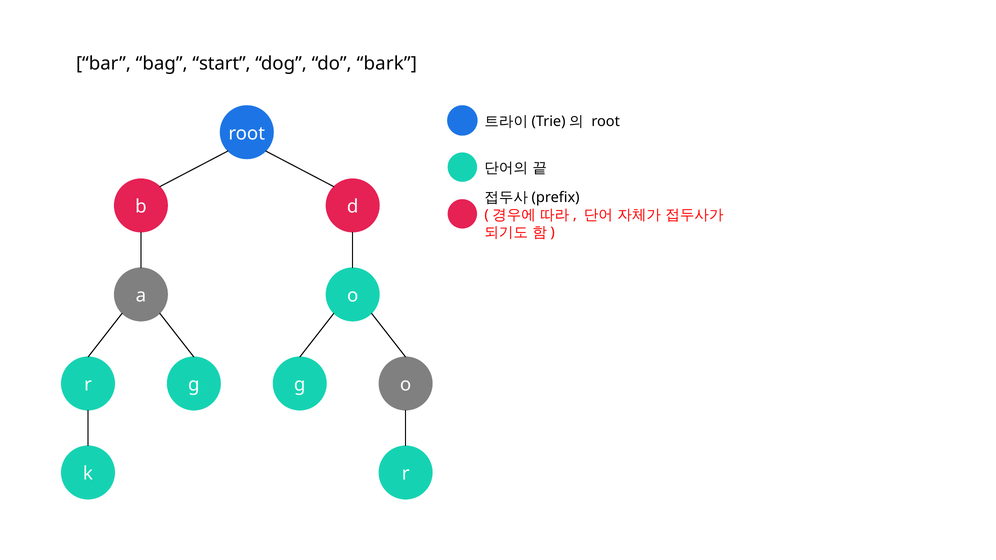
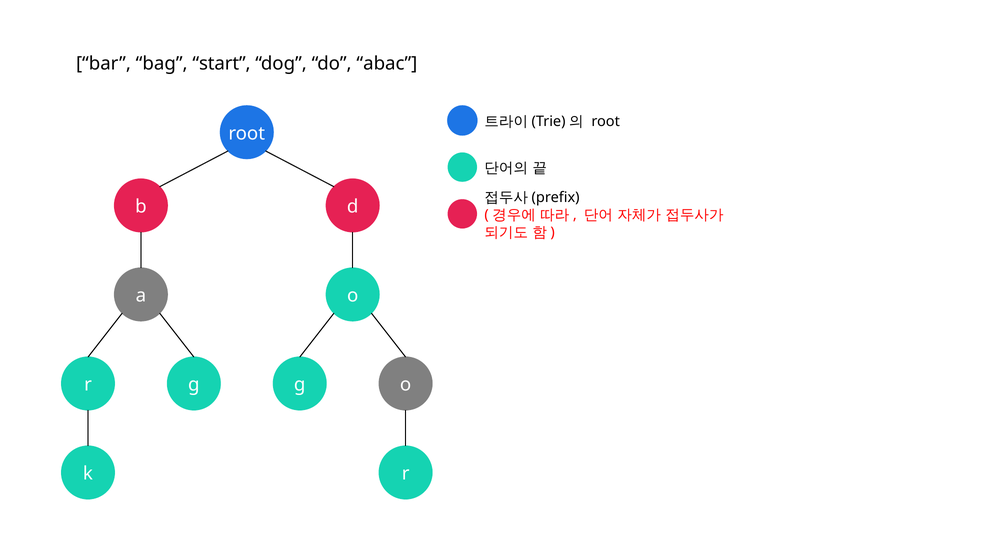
bark: bark -> abac
